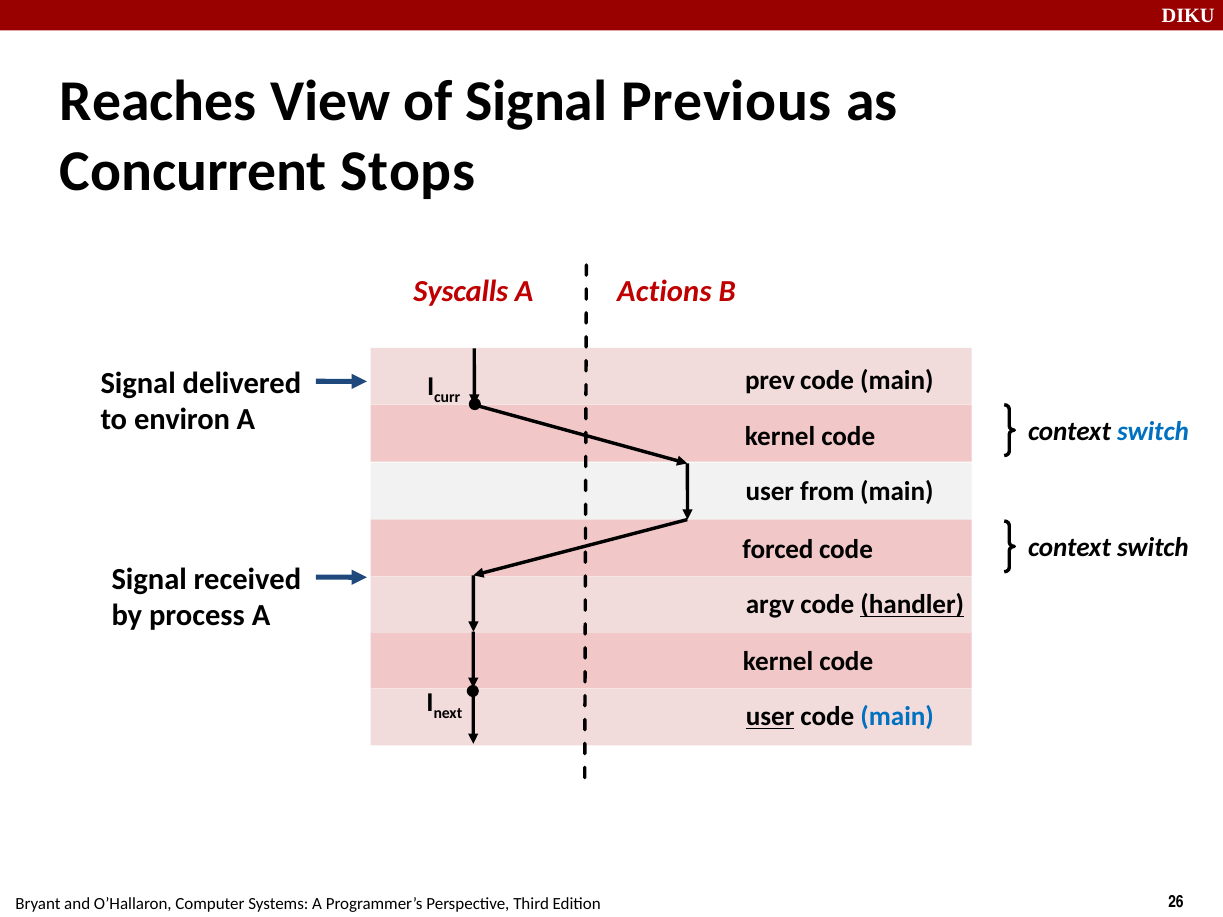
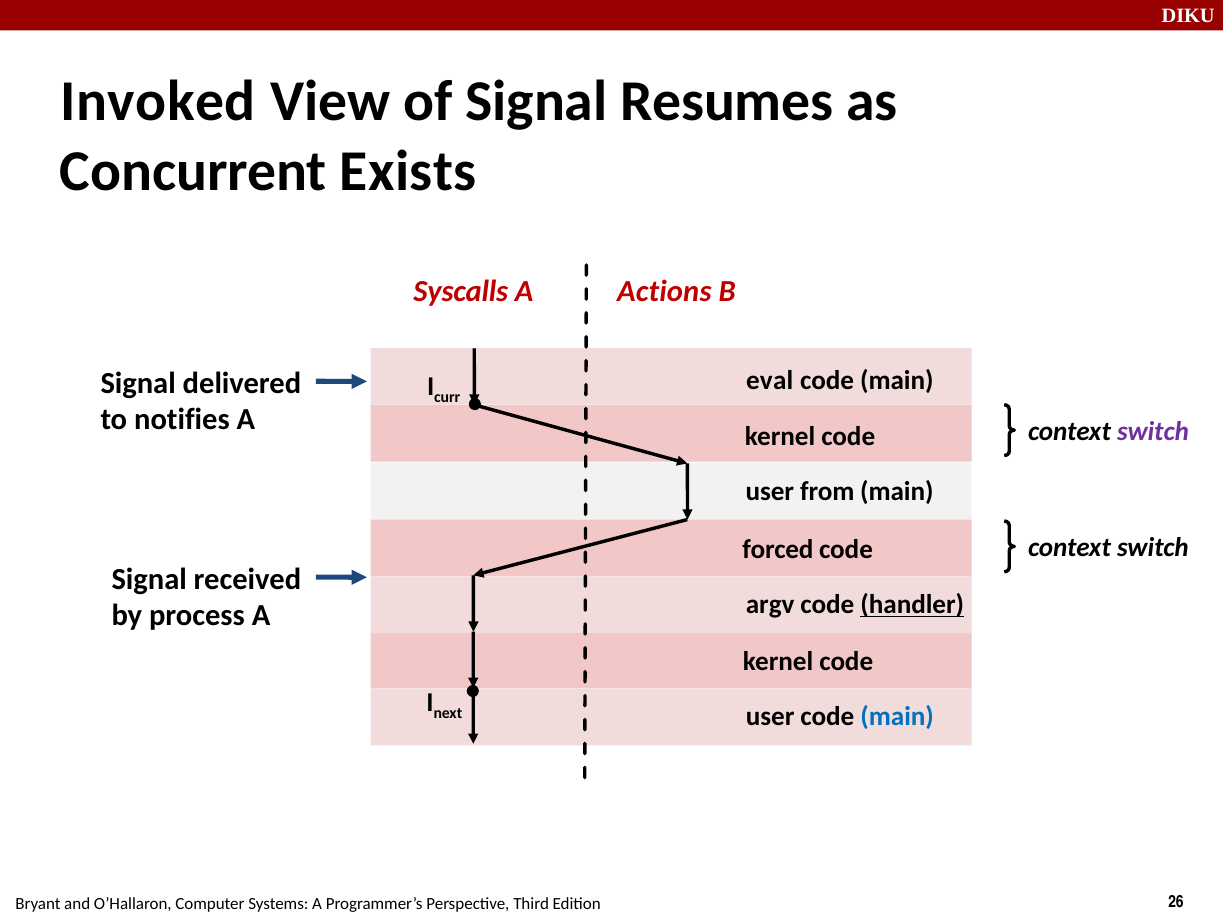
Reaches: Reaches -> Invoked
Previous: Previous -> Resumes
Stops: Stops -> Exists
prev: prev -> eval
environ: environ -> notifies
switch at (1153, 432) colour: blue -> purple
user at (770, 717) underline: present -> none
